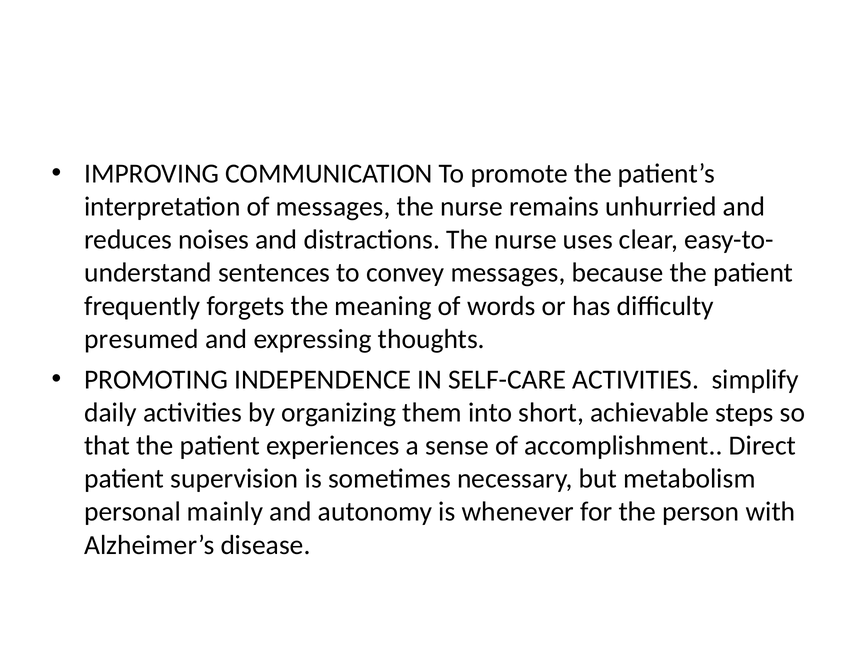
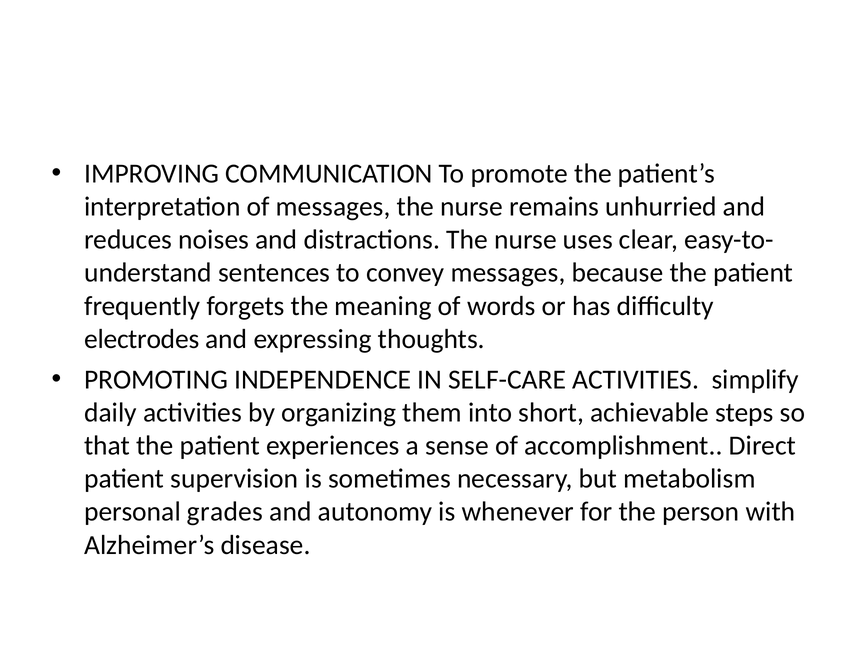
presumed: presumed -> electrodes
mainly: mainly -> grades
